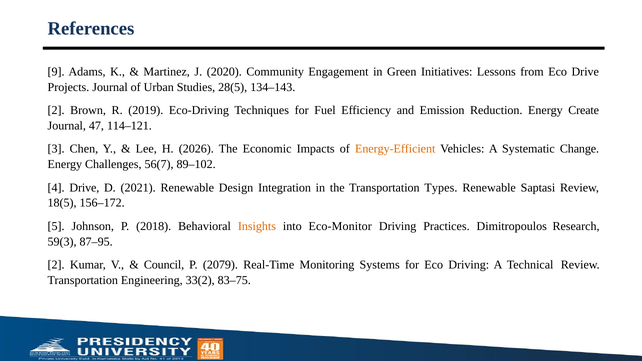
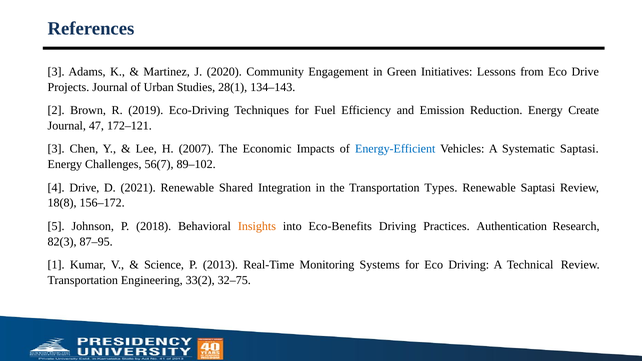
9 at (56, 72): 9 -> 3
28(5: 28(5 -> 28(1
114–121: 114–121 -> 172–121
2026: 2026 -> 2007
Energy-Efficient colour: orange -> blue
Systematic Change: Change -> Saptasi
Design: Design -> Shared
18(5: 18(5 -> 18(8
Eco-Monitor: Eco-Monitor -> Eco-Benefits
Dimitropoulos: Dimitropoulos -> Authentication
59(3: 59(3 -> 82(3
2 at (56, 265): 2 -> 1
Council: Council -> Science
2079: 2079 -> 2013
83–75: 83–75 -> 32–75
